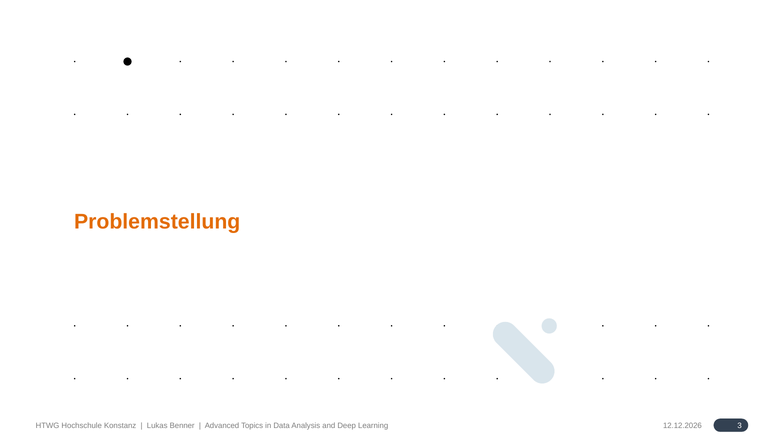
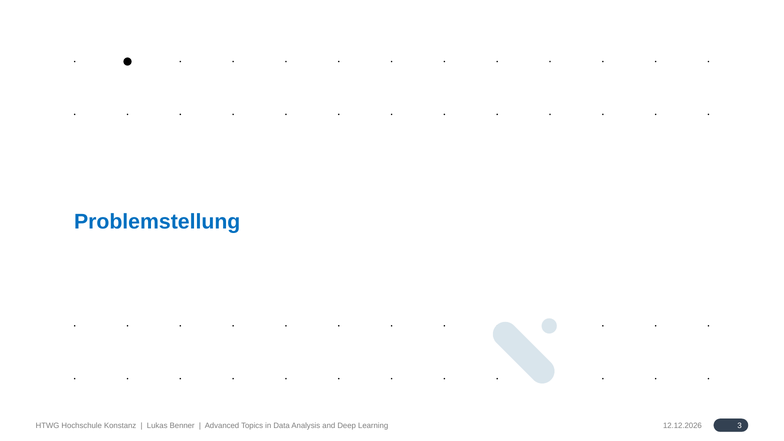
Problemstellung colour: orange -> blue
